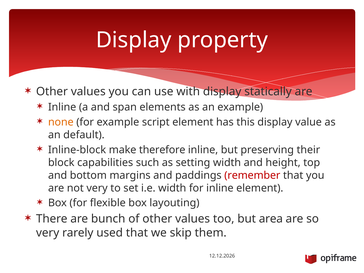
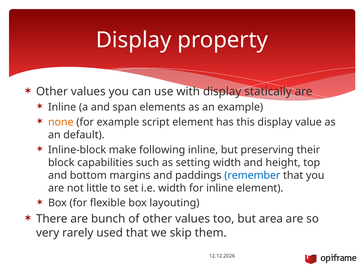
therefore: therefore -> following
remember colour: red -> blue
not very: very -> little
